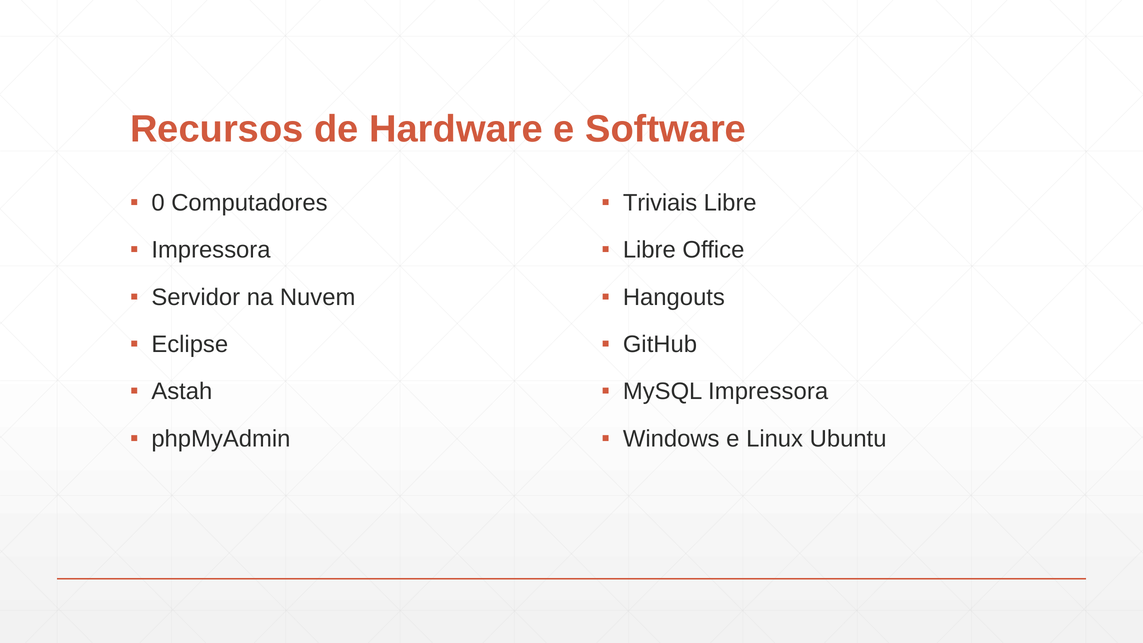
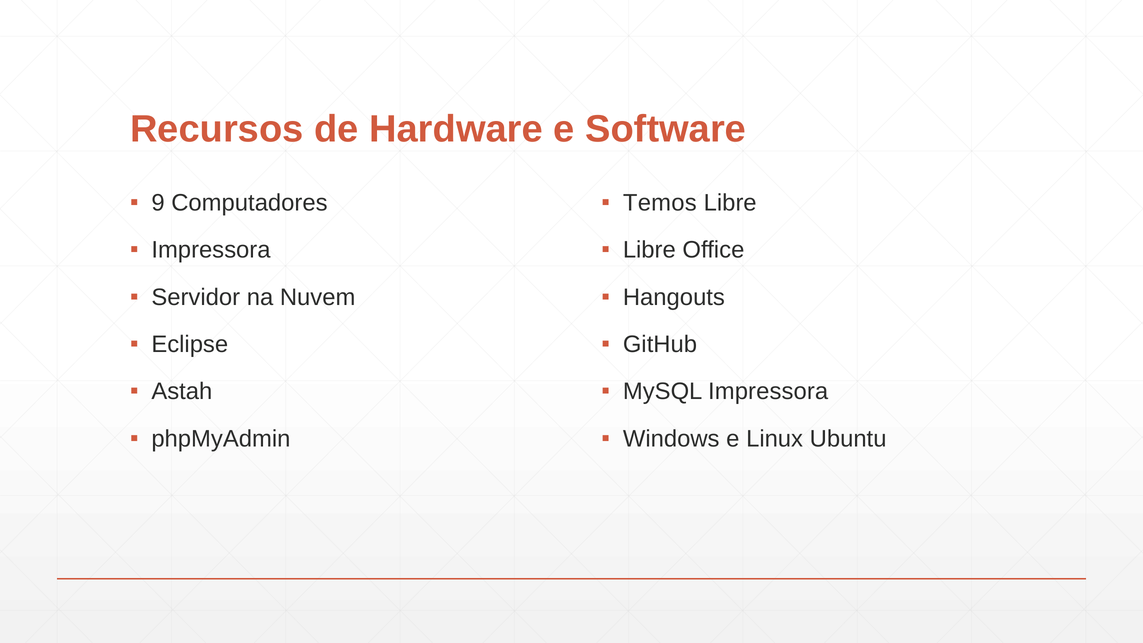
0: 0 -> 9
Triviais: Triviais -> Temos
